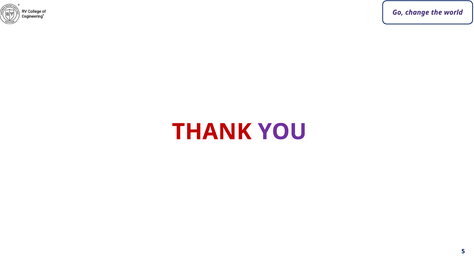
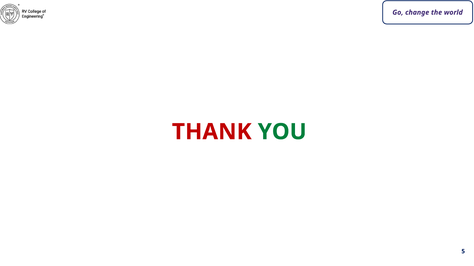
YOU colour: purple -> green
